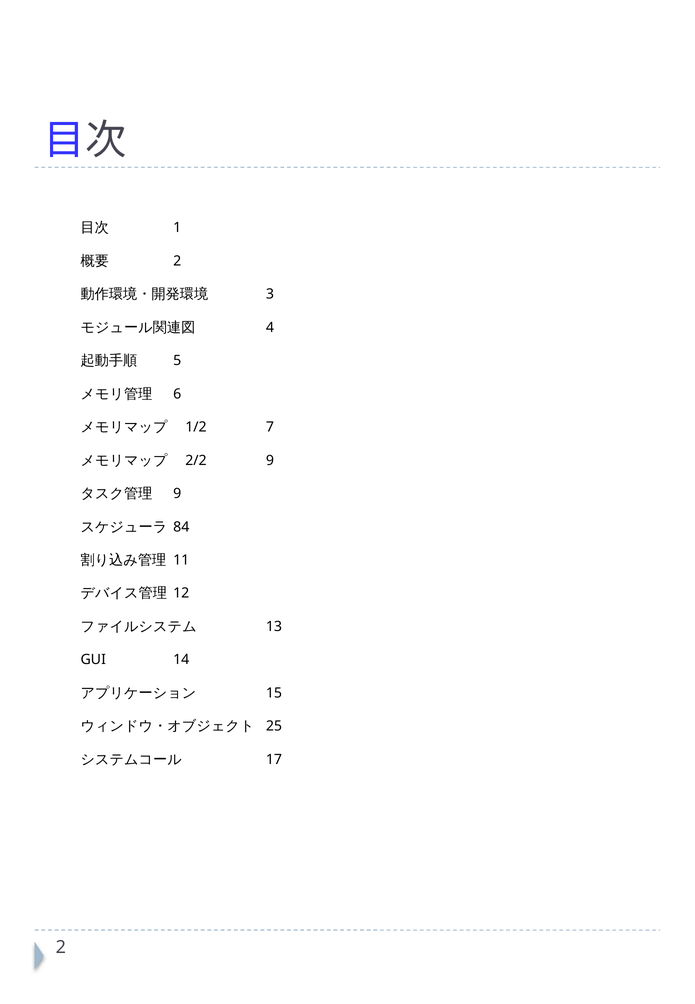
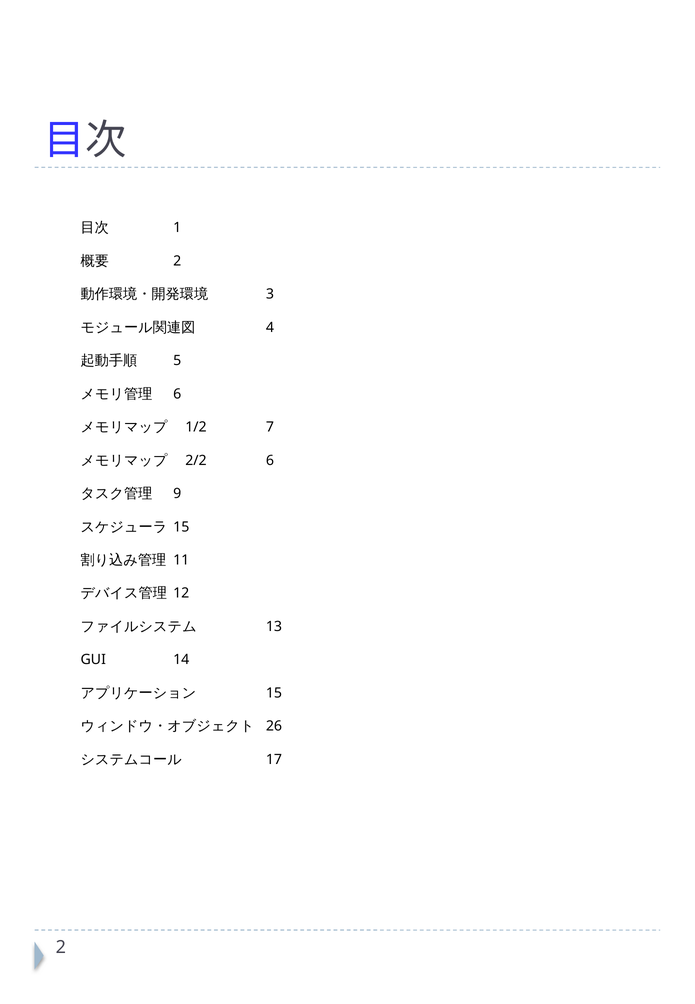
2/2 9: 9 -> 6
84 at (181, 527): 84 -> 15
25: 25 -> 26
